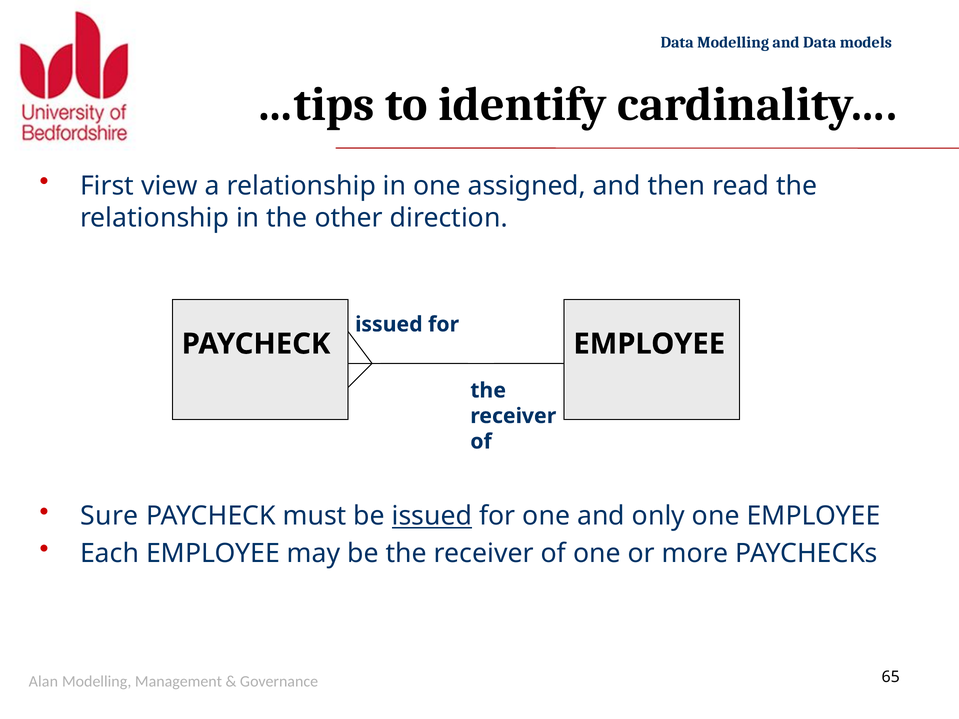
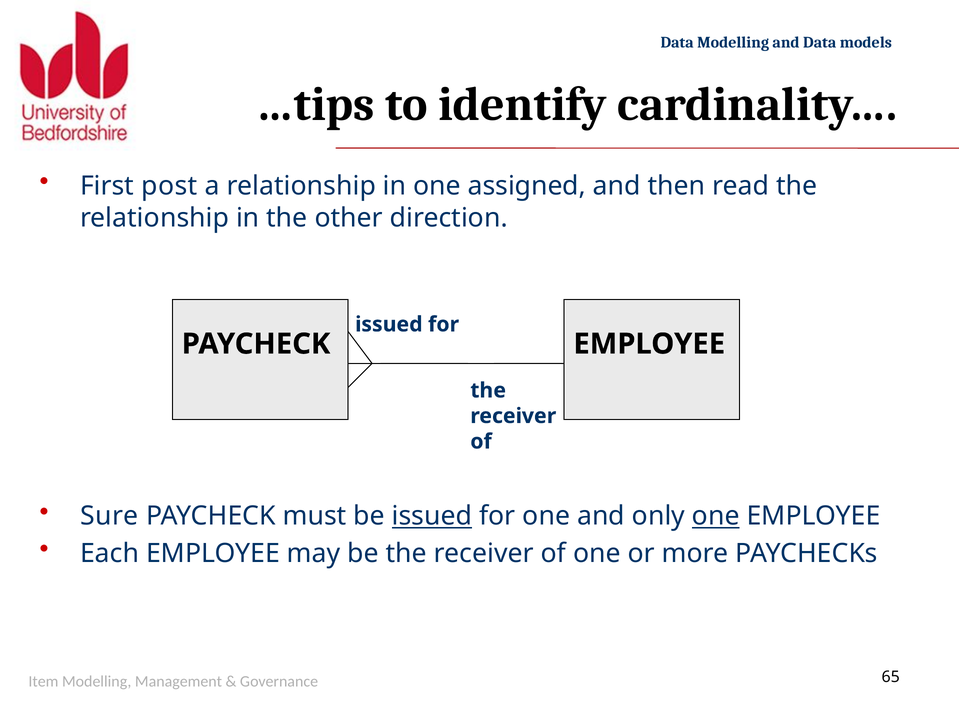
view: view -> post
one at (716, 516) underline: none -> present
Alan: Alan -> Item
